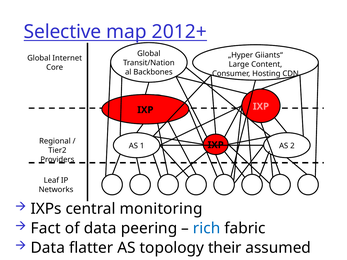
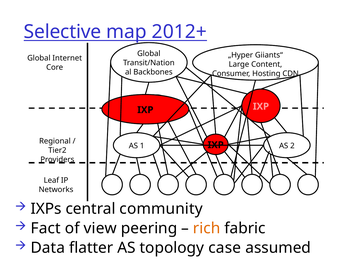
monitoring: monitoring -> community
of data: data -> view
rich colour: blue -> orange
their: their -> case
